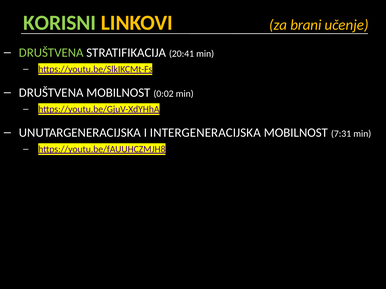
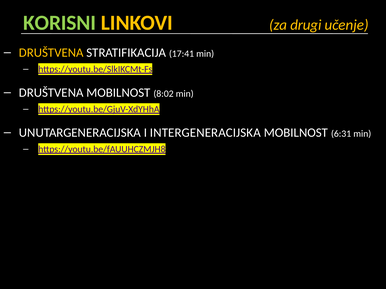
brani: brani -> drugi
DRUŠTVENA at (51, 53) colour: light green -> yellow
20:41: 20:41 -> 17:41
0:02: 0:02 -> 8:02
7:31: 7:31 -> 6:31
